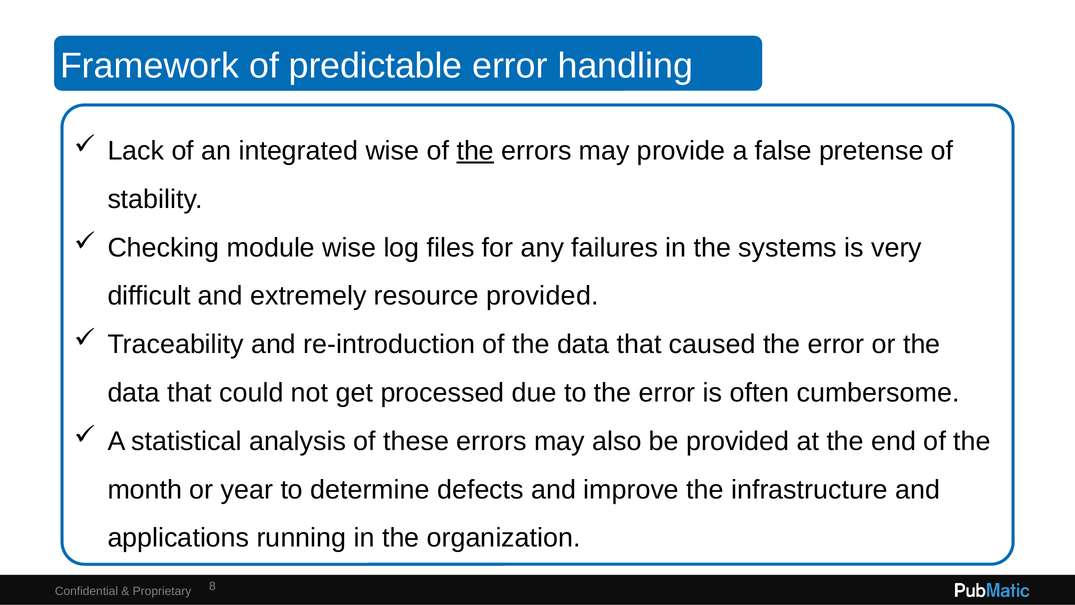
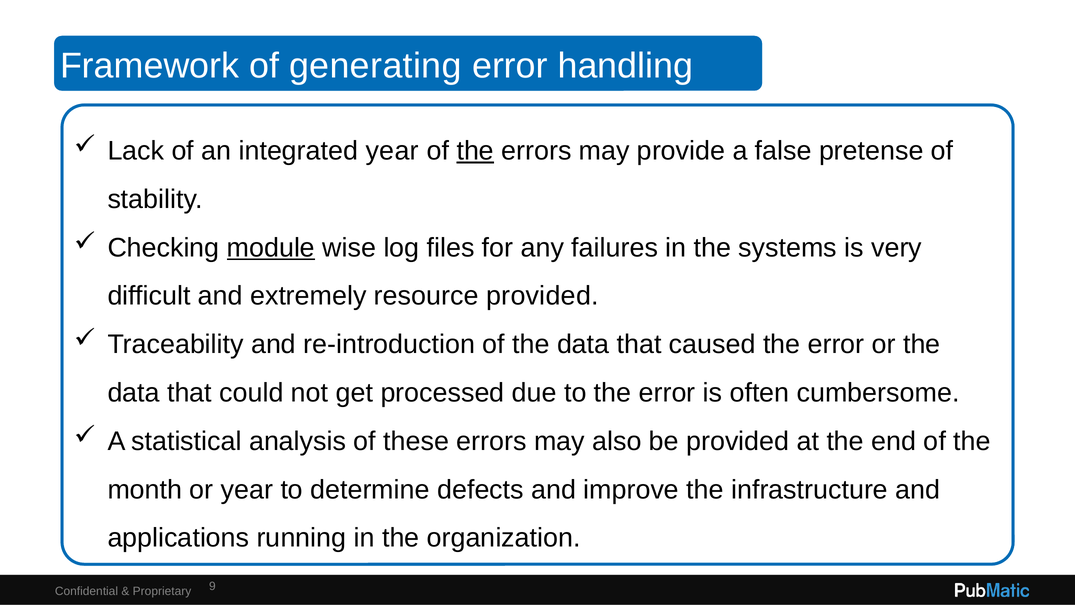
predictable: predictable -> generating
integrated wise: wise -> year
module underline: none -> present
8: 8 -> 9
